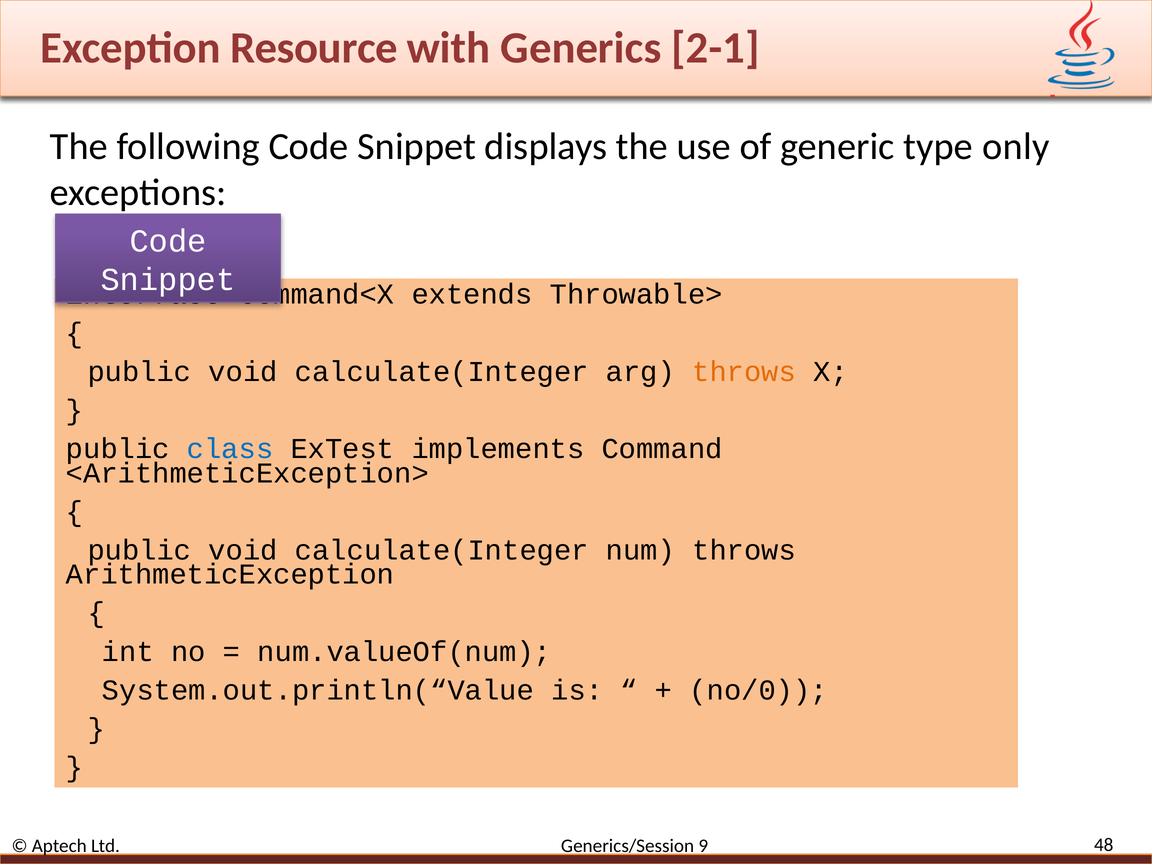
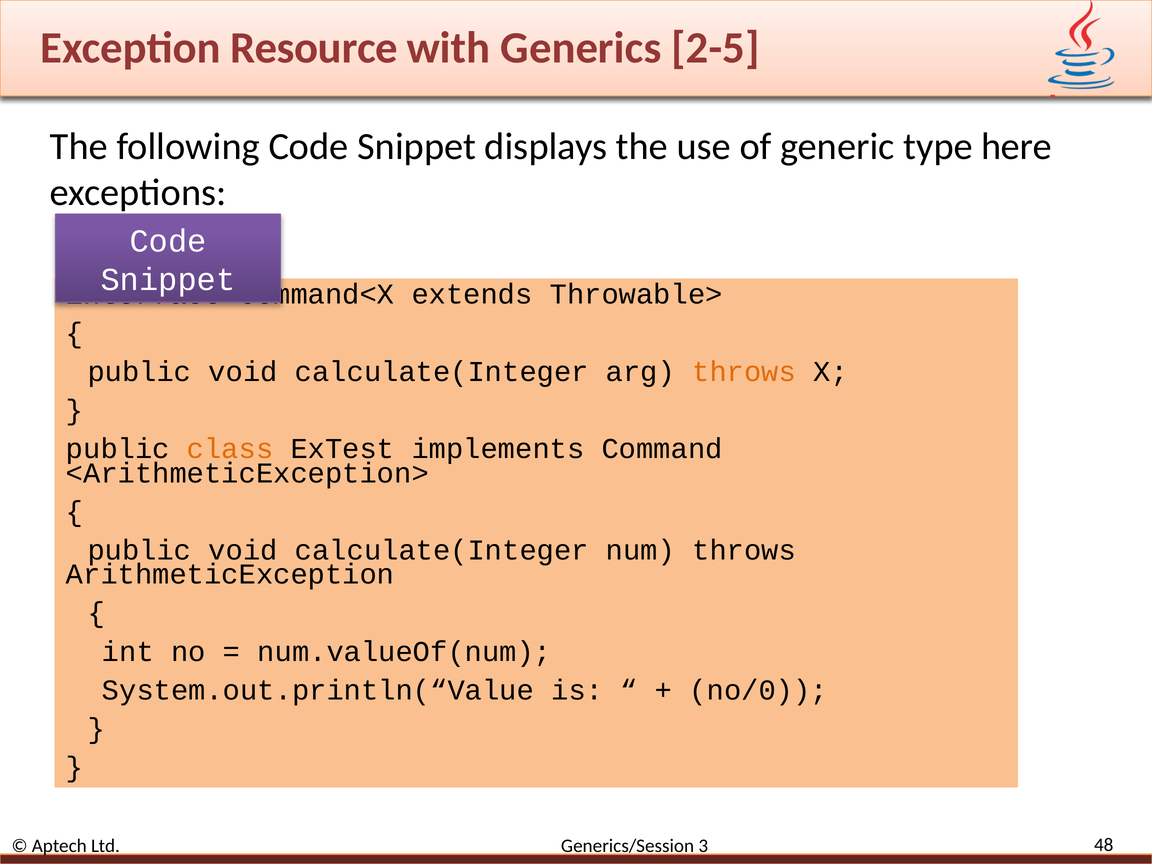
2-1: 2-1 -> 2-5
only: only -> here
class colour: blue -> orange
9: 9 -> 3
